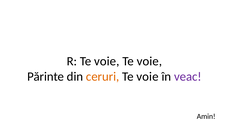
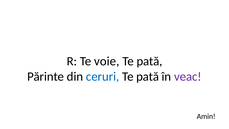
voie at (149, 61): voie -> pată
ceruri colour: orange -> blue
voie at (147, 76): voie -> pată
